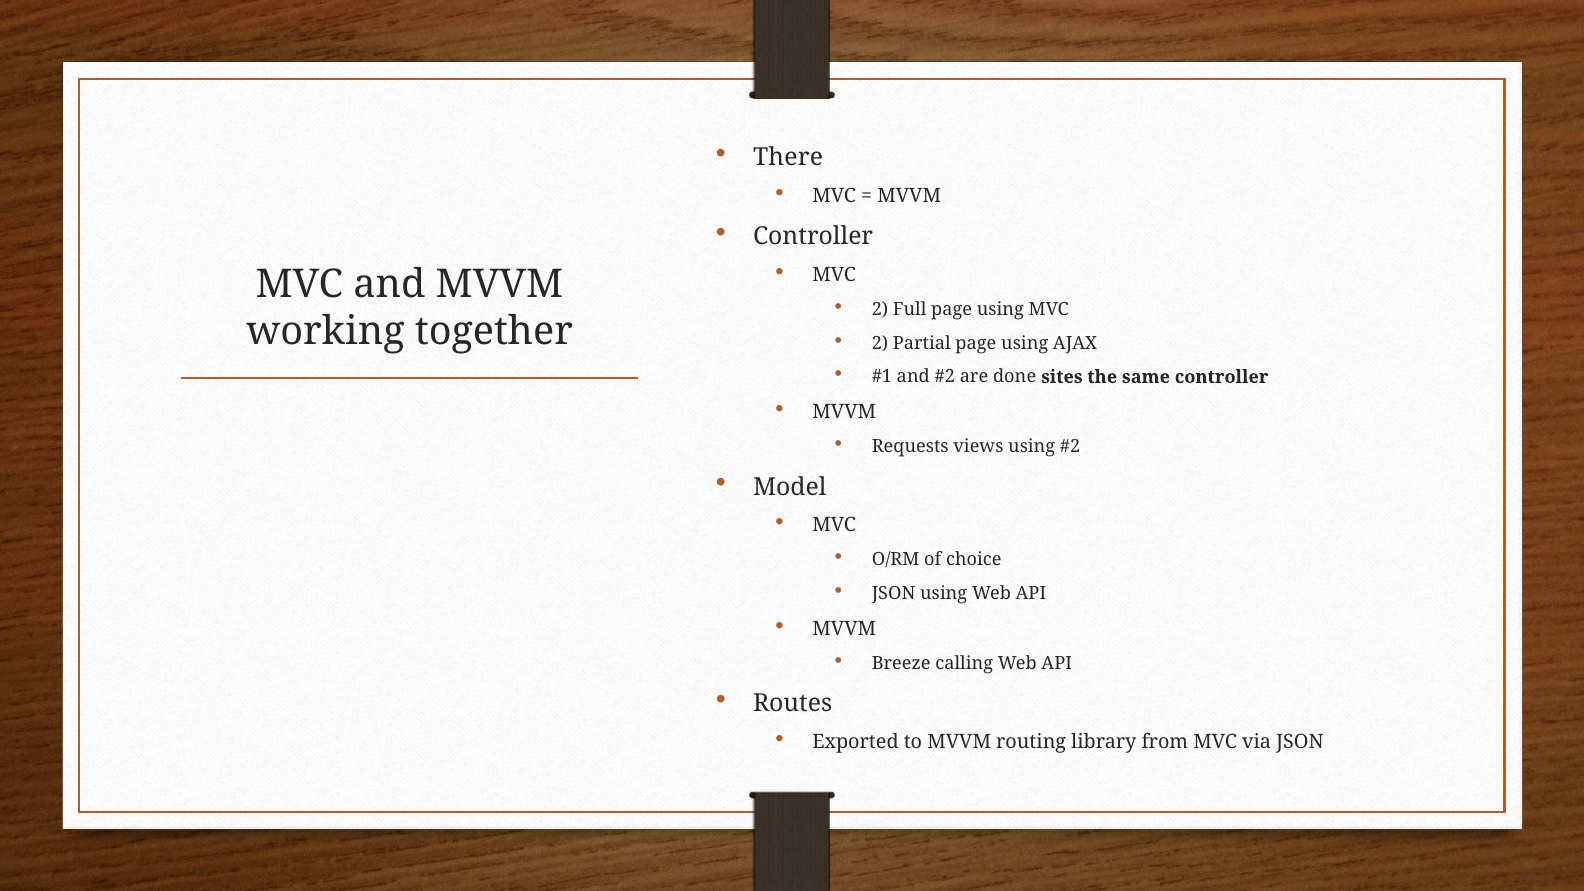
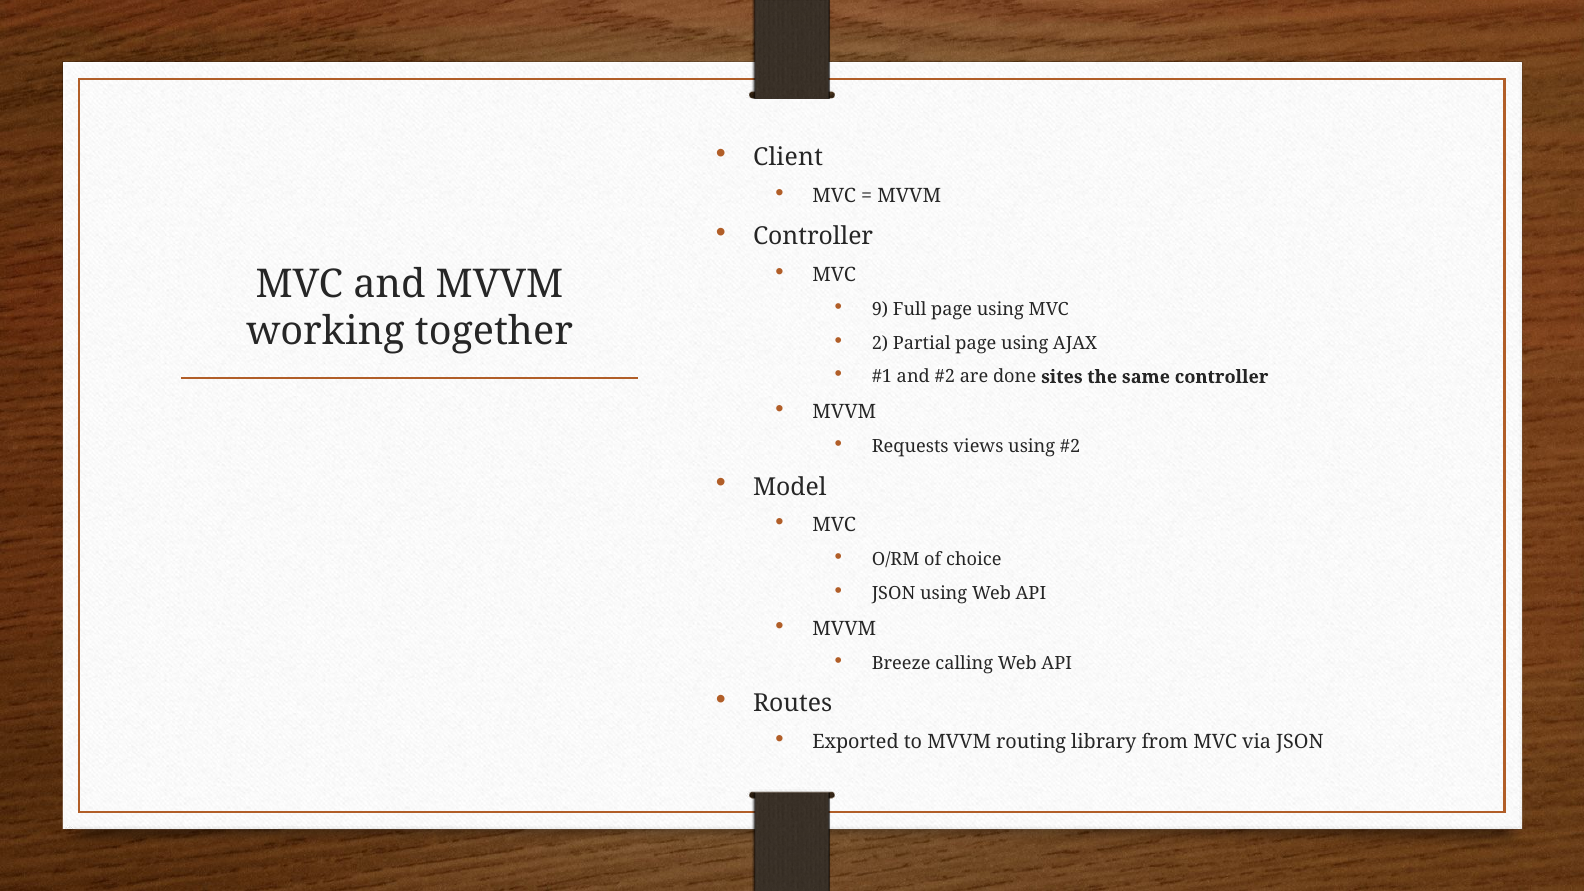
There: There -> Client
2 at (880, 309): 2 -> 9
